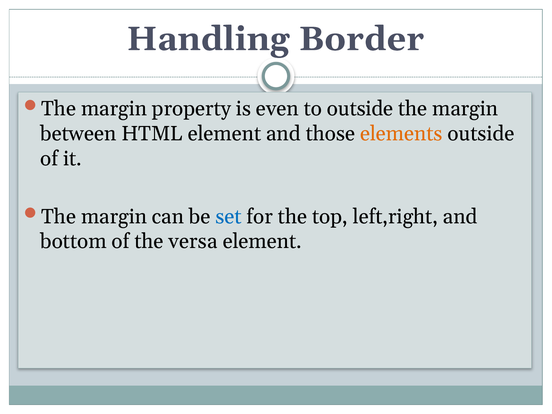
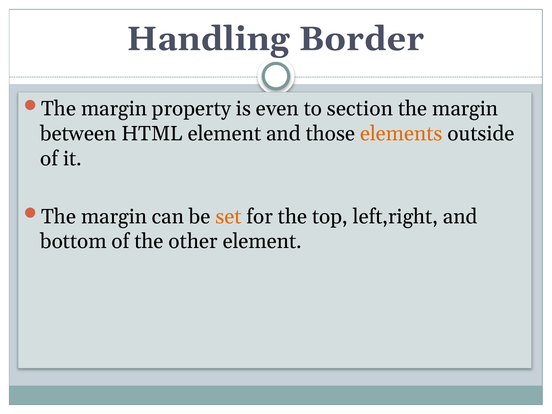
to outside: outside -> section
set colour: blue -> orange
versa: versa -> other
